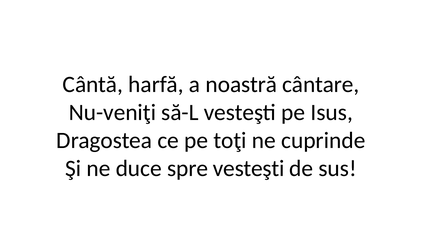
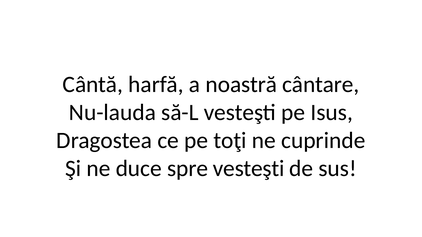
Nu-veniţi: Nu-veniţi -> Nu-lauda
